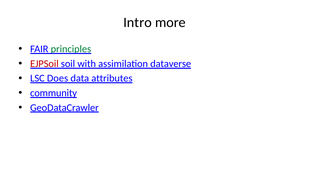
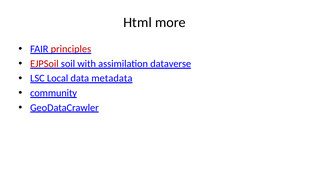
Intro: Intro -> Html
principles colour: green -> red
Does: Does -> Local
attributes: attributes -> metadata
